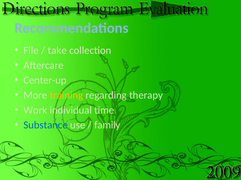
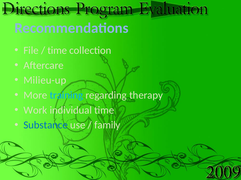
take at (57, 51): take -> time
Center-up: Center-up -> Milieu-up
training colour: yellow -> light blue
